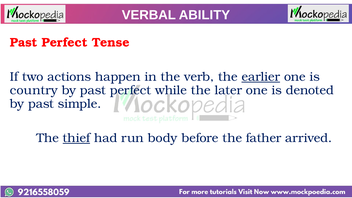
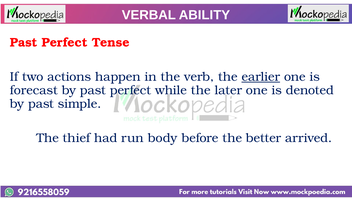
country: country -> forecast
thief underline: present -> none
father: father -> better
